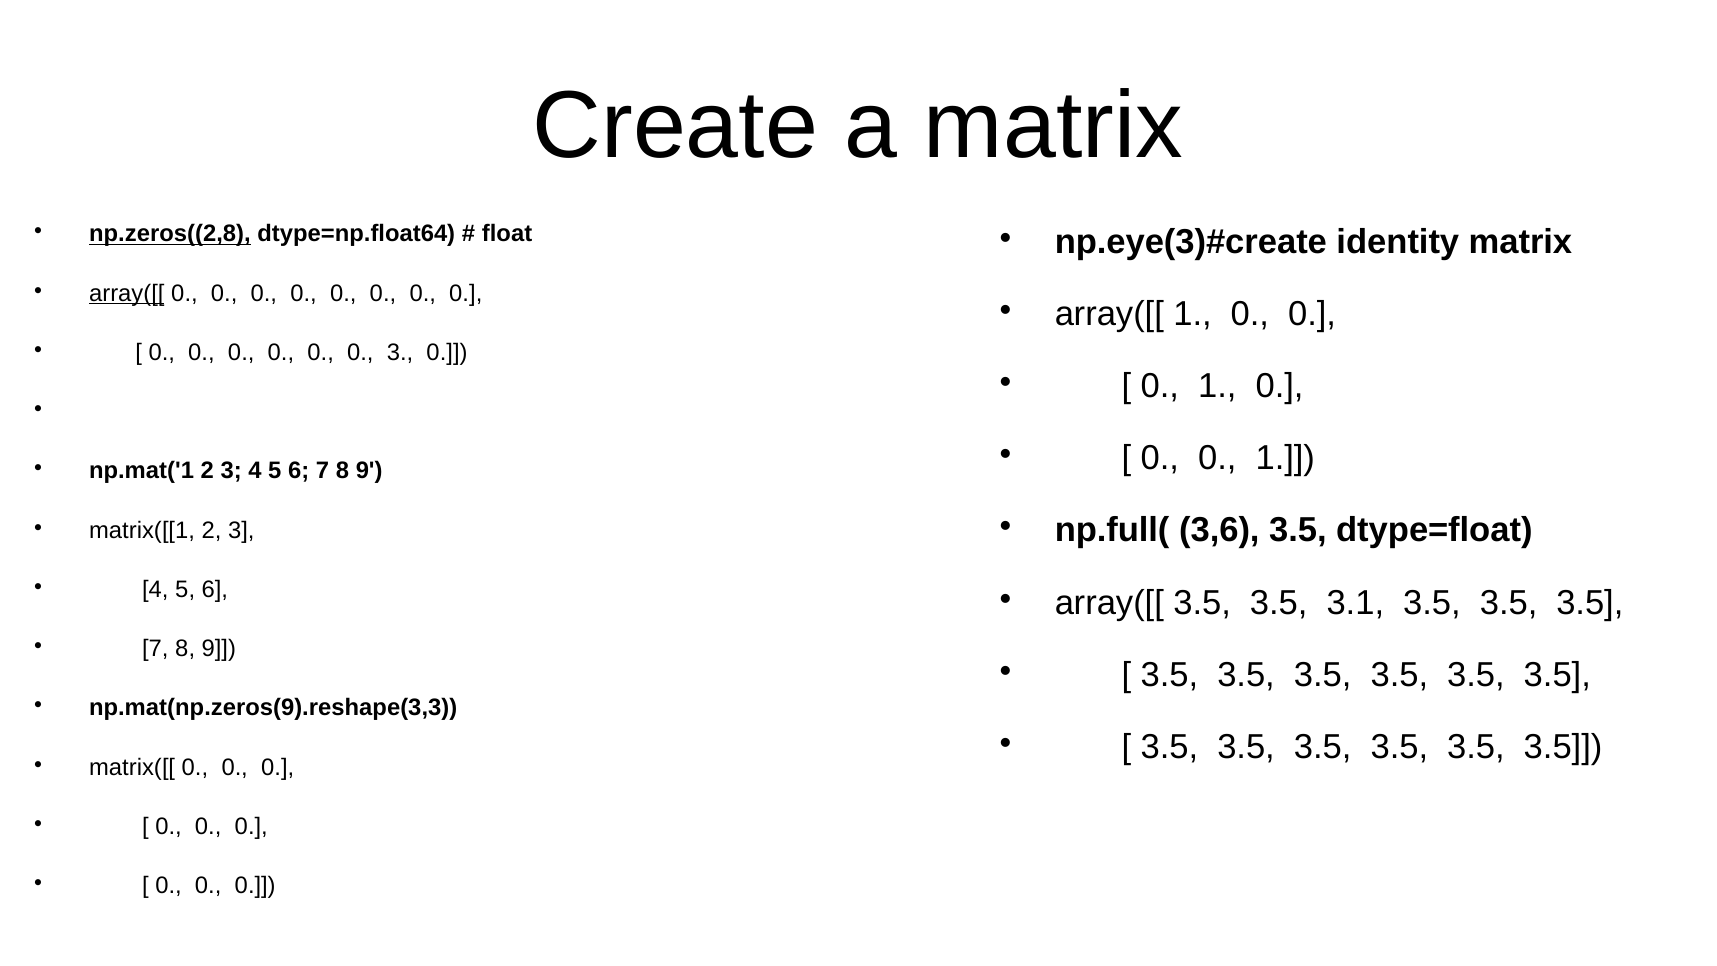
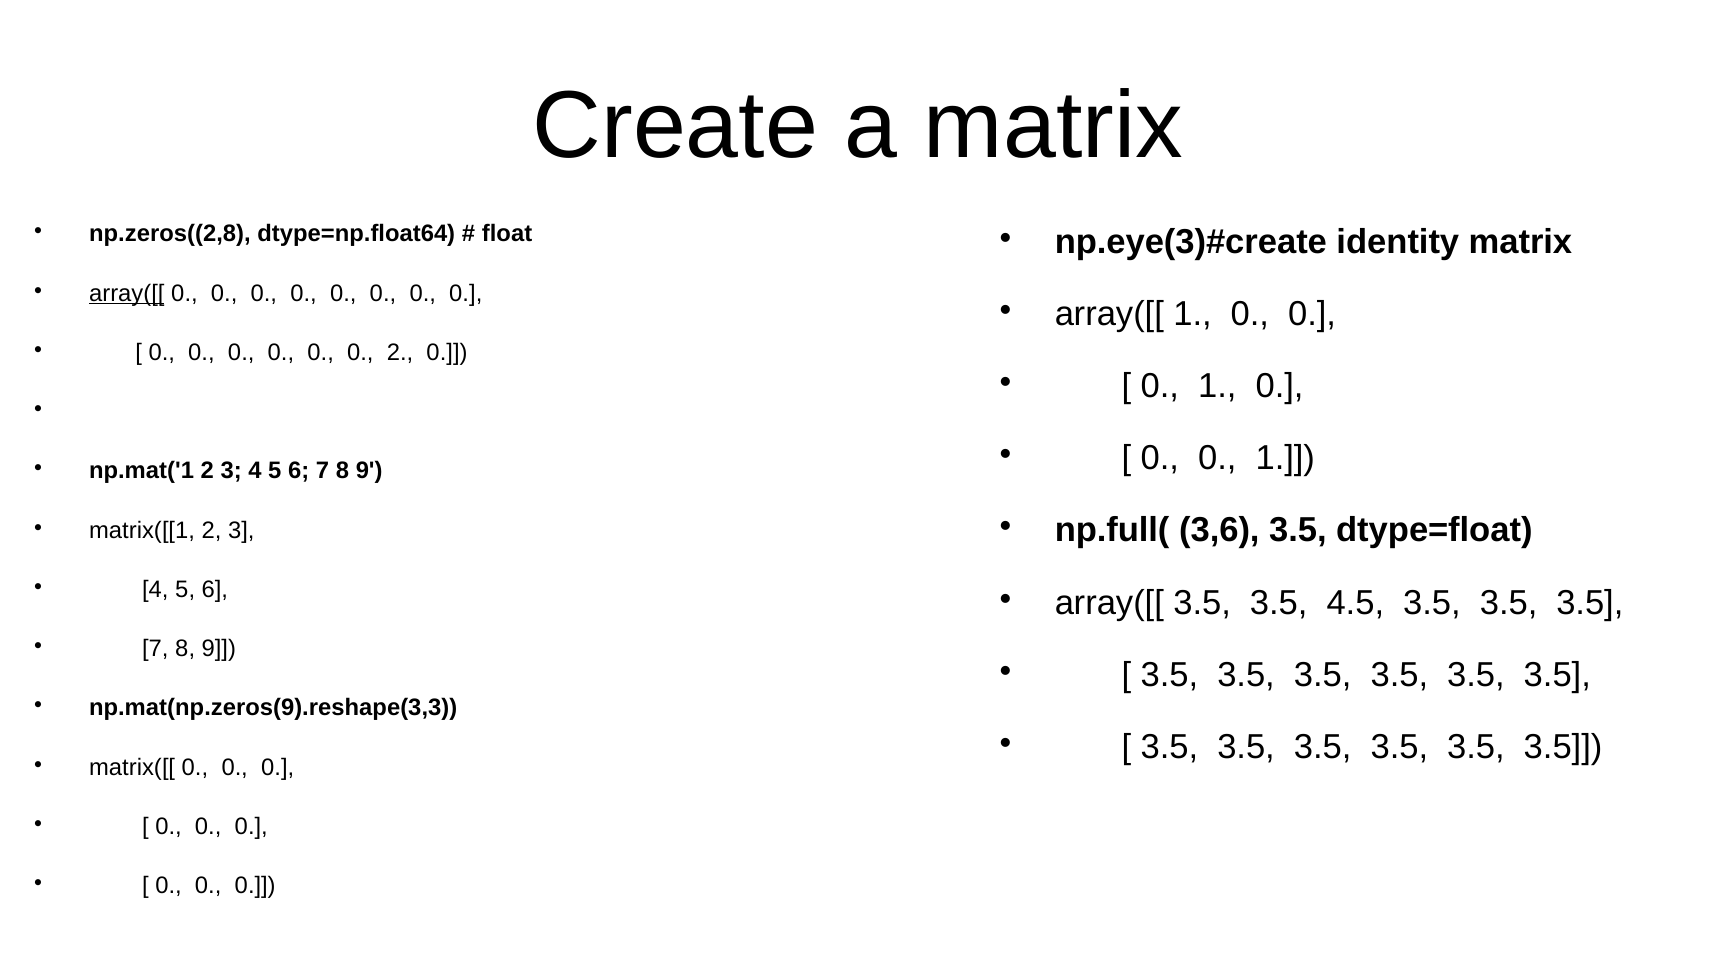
np.zeros((2,8 underline: present -> none
0 3: 3 -> 2
3.1: 3.1 -> 4.5
